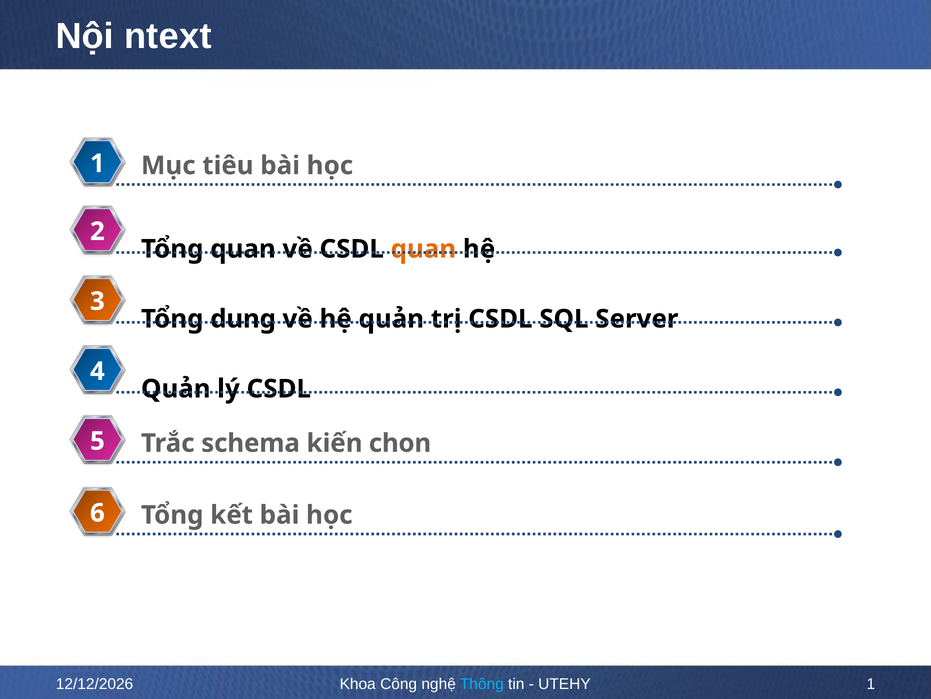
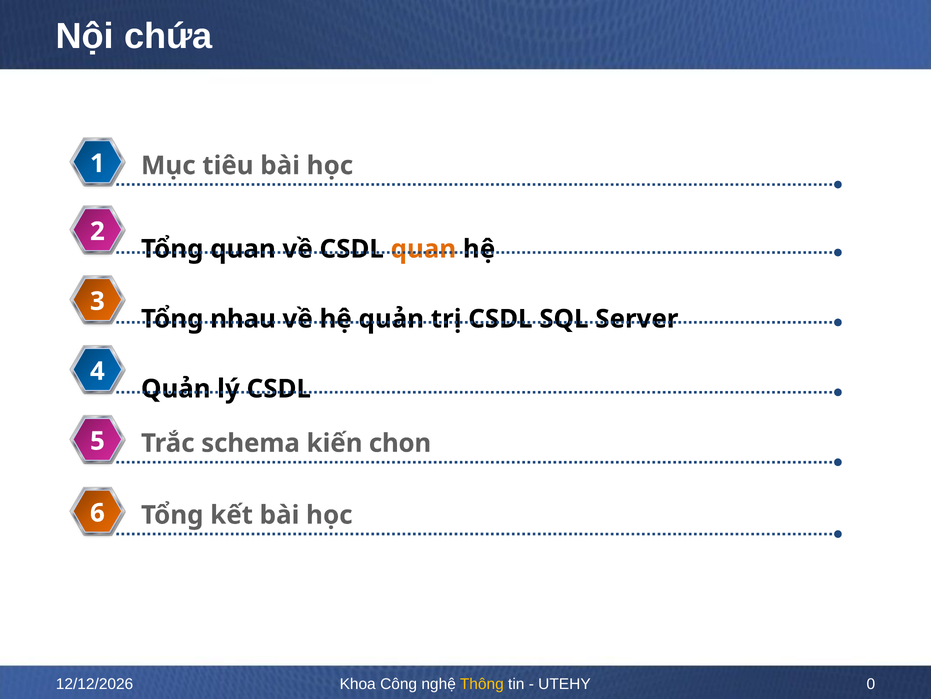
ntext: ntext -> chứa
dung: dung -> nhau
Thông colour: light blue -> yellow
UTEHY 1: 1 -> 0
